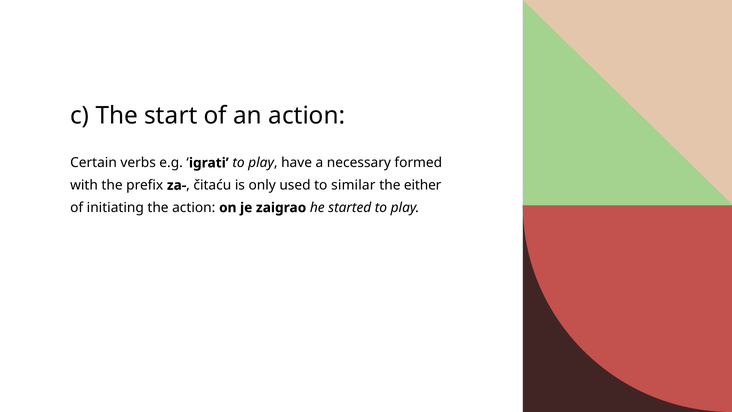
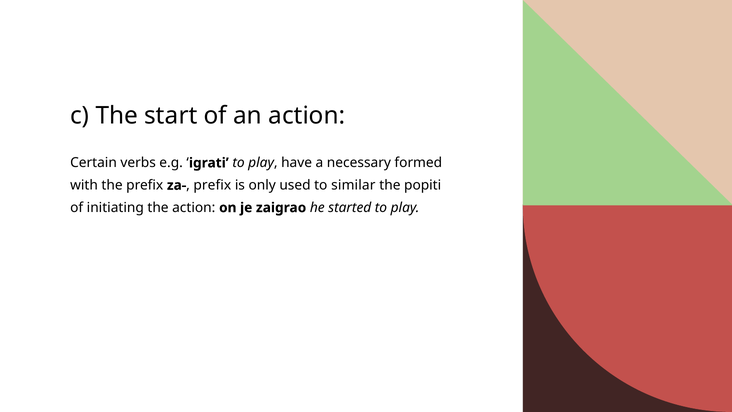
čitaću at (212, 185): čitaću -> prefix
either: either -> popiti
